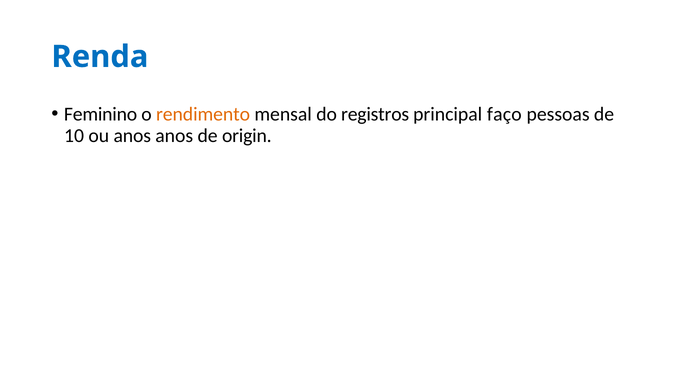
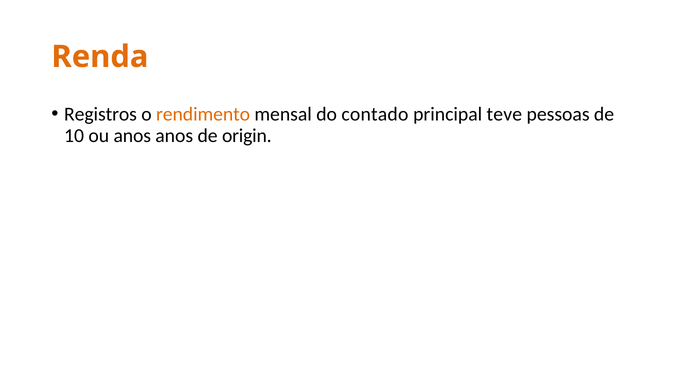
Renda colour: blue -> orange
Feminino: Feminino -> Registros
registros: registros -> contado
faço: faço -> teve
